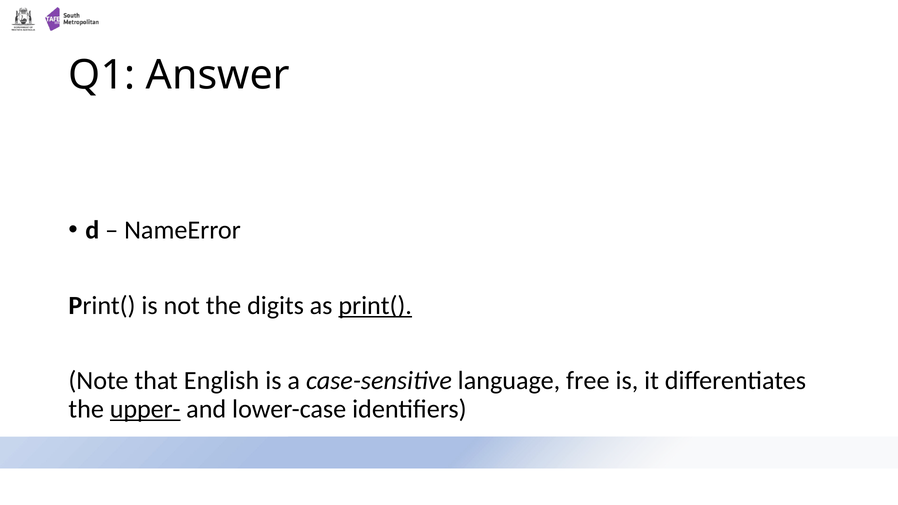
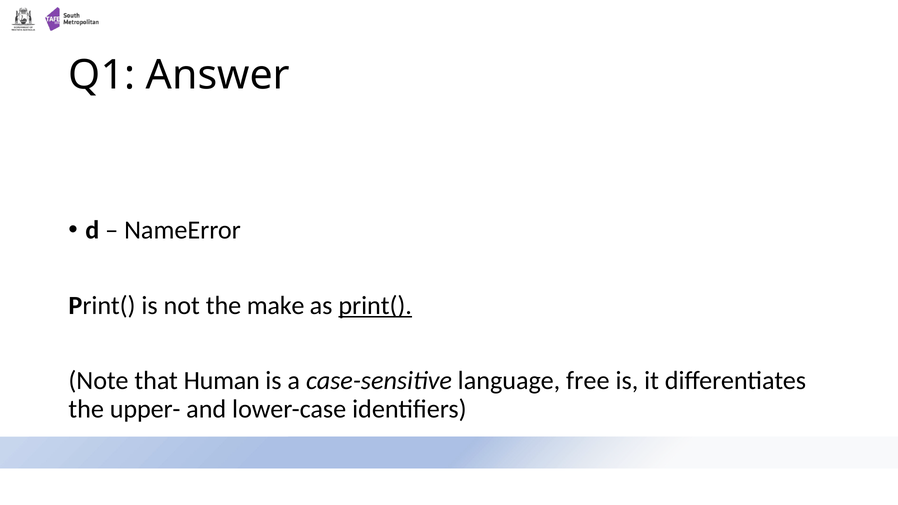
digits: digits -> make
English: English -> Human
upper- underline: present -> none
